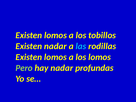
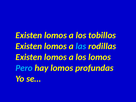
nadar at (55, 46): nadar -> lomos
Pero colour: light green -> light blue
hay nadar: nadar -> lomos
